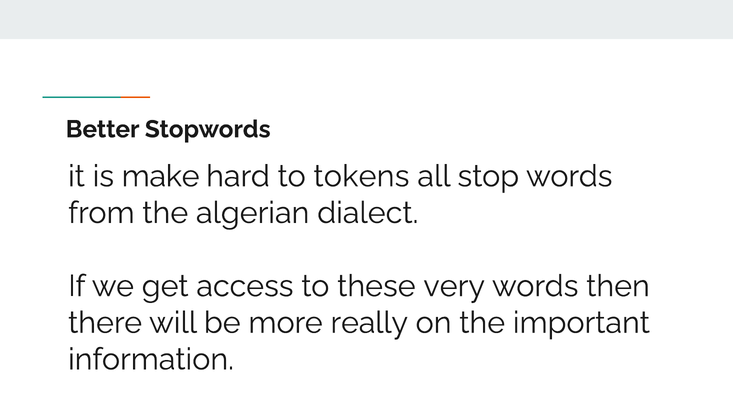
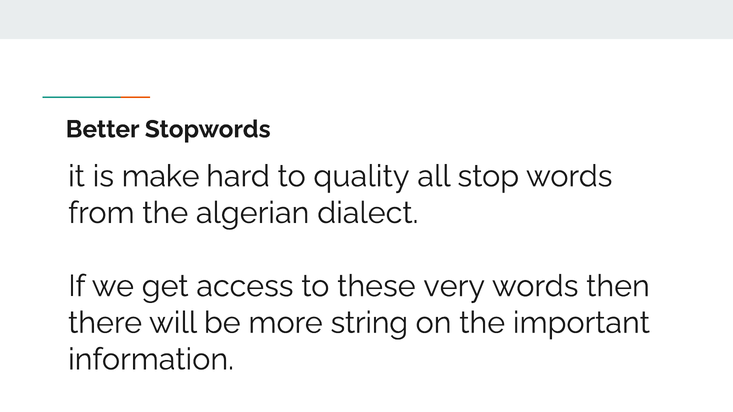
tokens: tokens -> quality
really: really -> string
